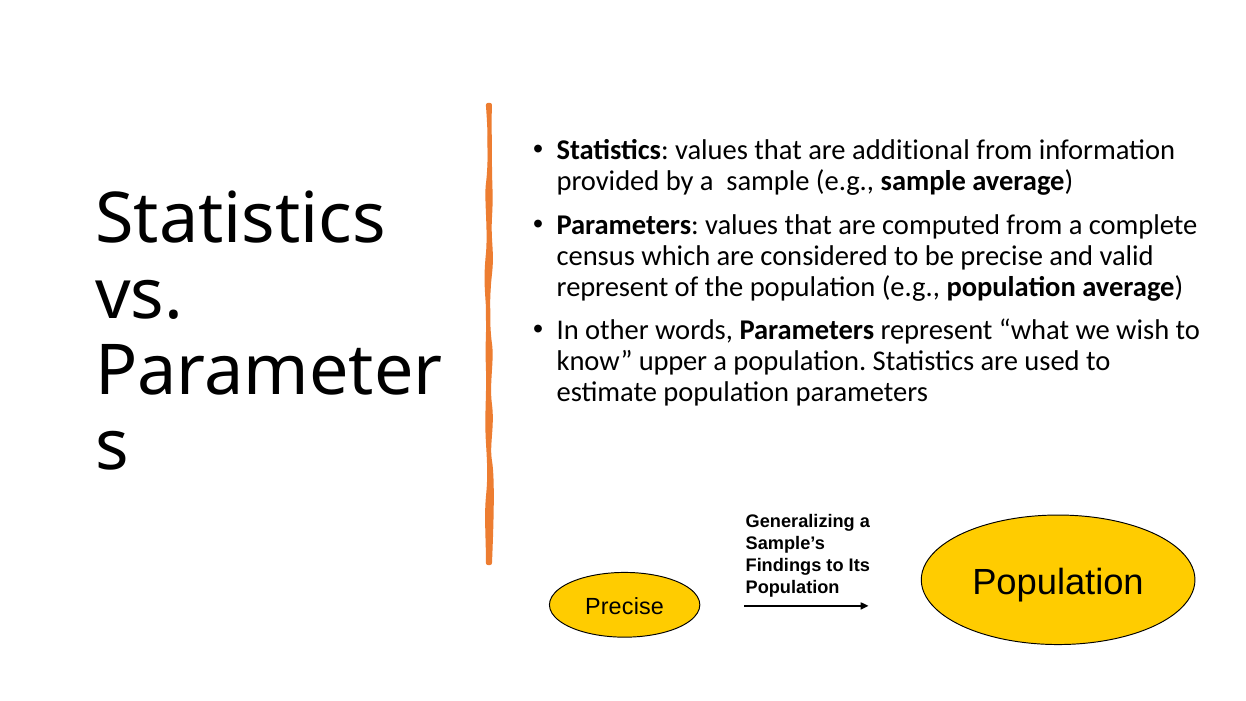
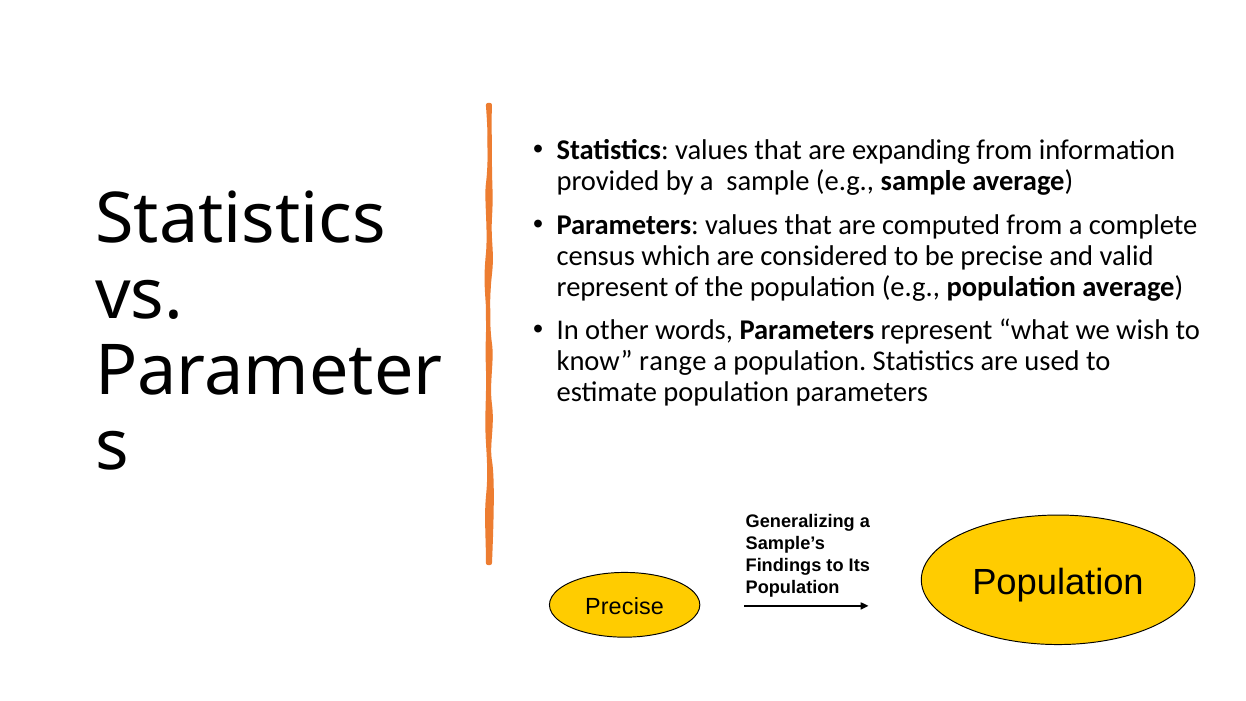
additional: additional -> expanding
upper: upper -> range
